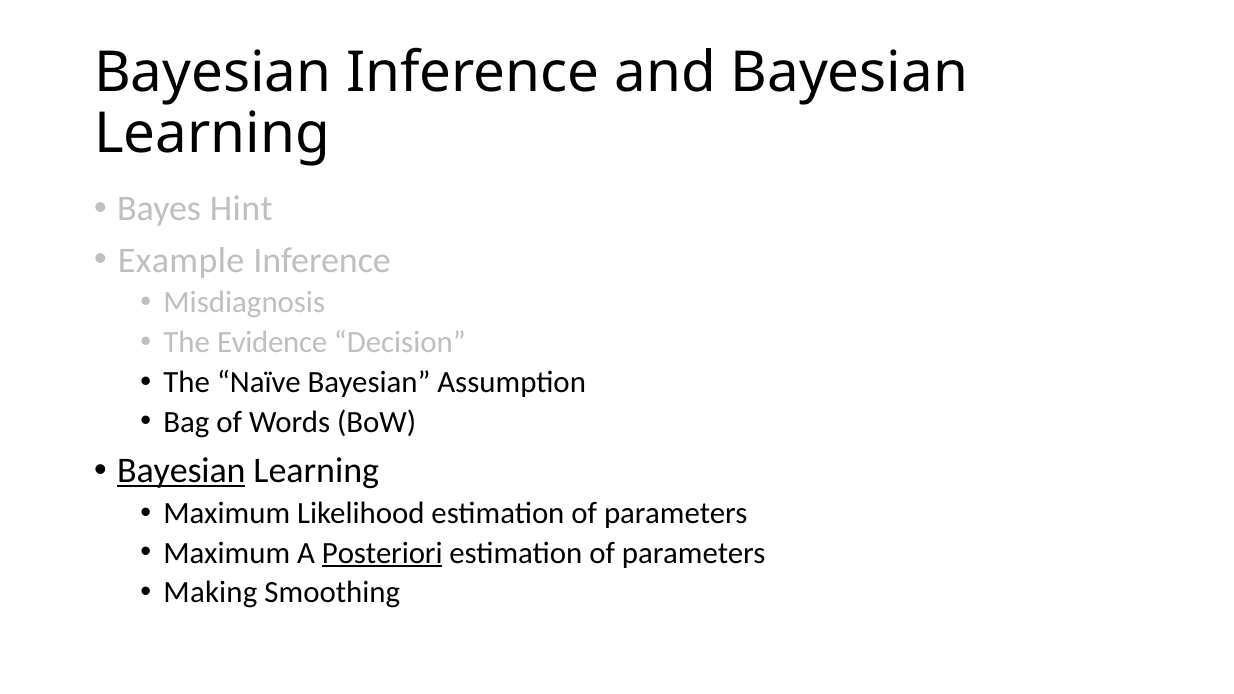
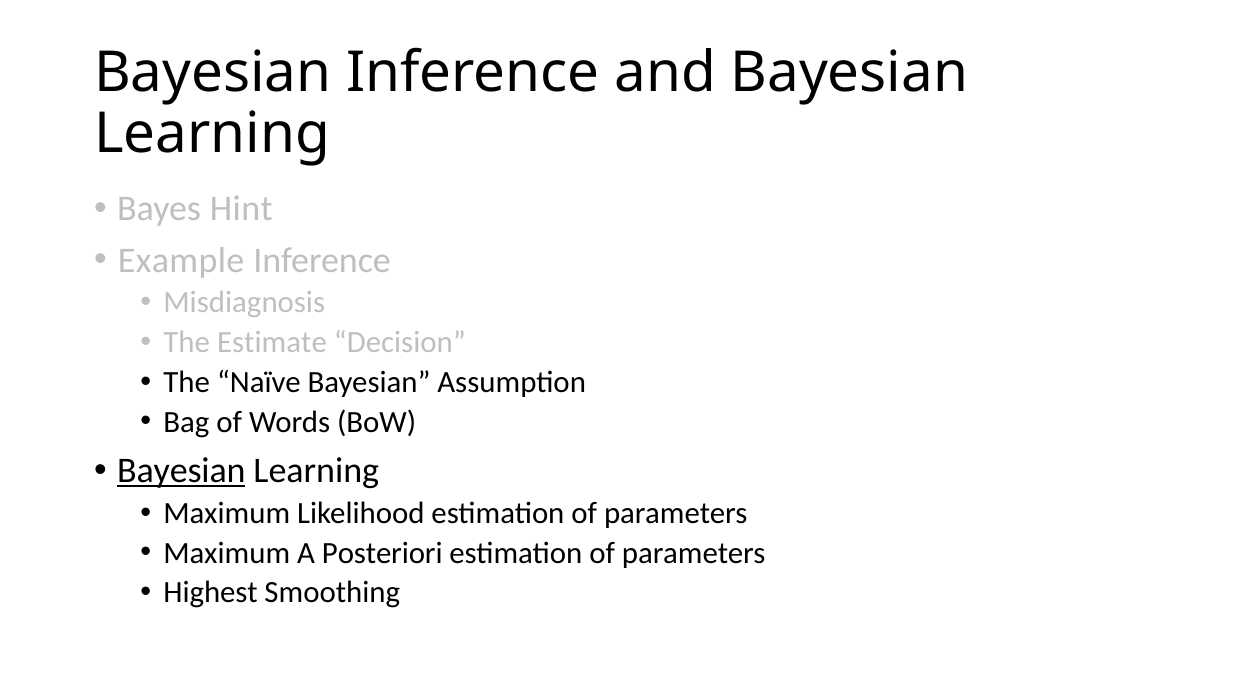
Evidence: Evidence -> Estimate
Posteriori underline: present -> none
Making: Making -> Highest
